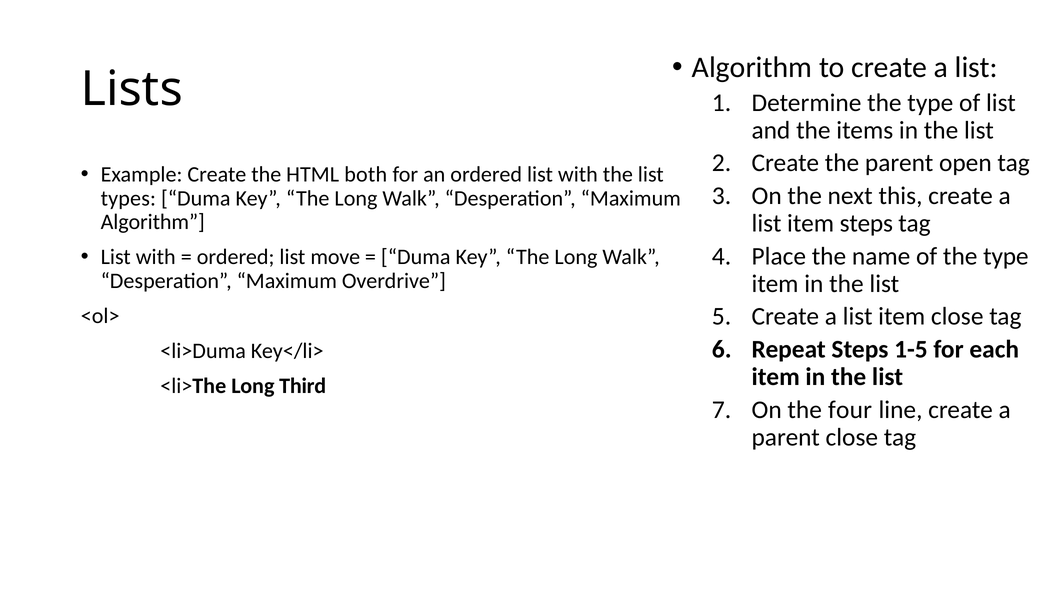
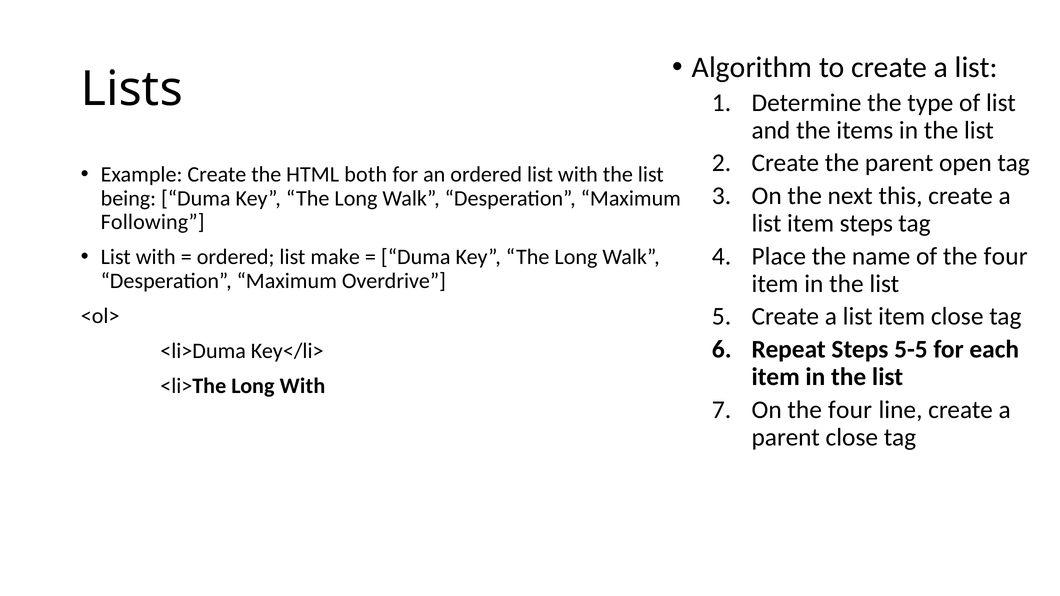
types: types -> being
Algorithm at (153, 222): Algorithm -> Following
of the type: type -> four
move: move -> make
1-5: 1-5 -> 5-5
Long Third: Third -> With
